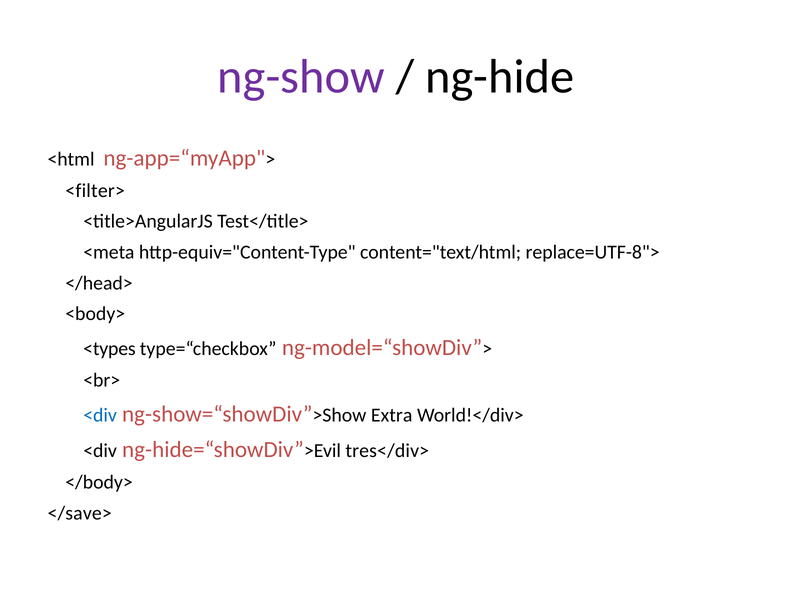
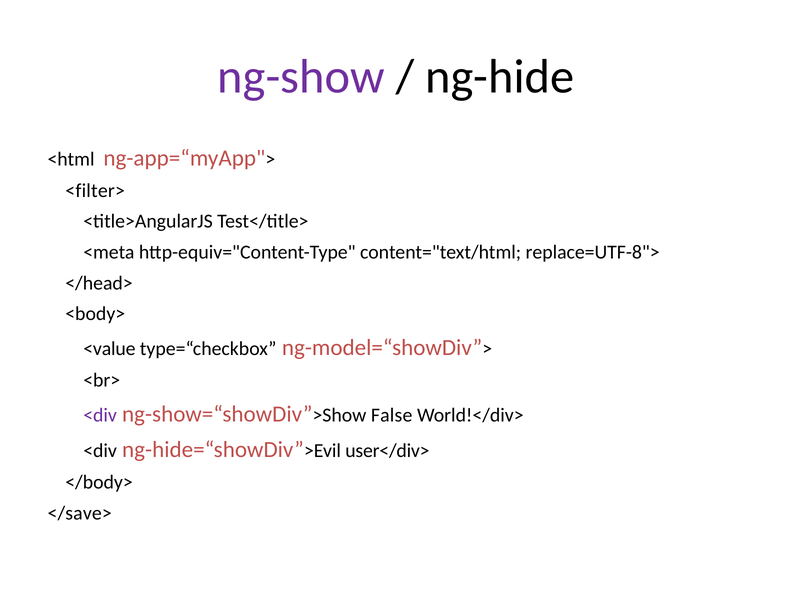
<types: <types -> <value
<div at (100, 415) colour: blue -> purple
Extra: Extra -> False
tres</div>: tres</div> -> user</div>
